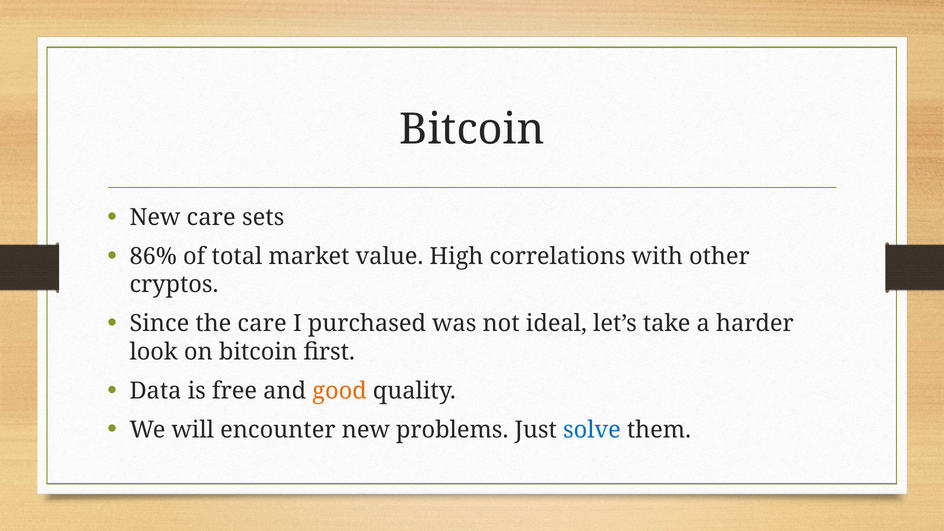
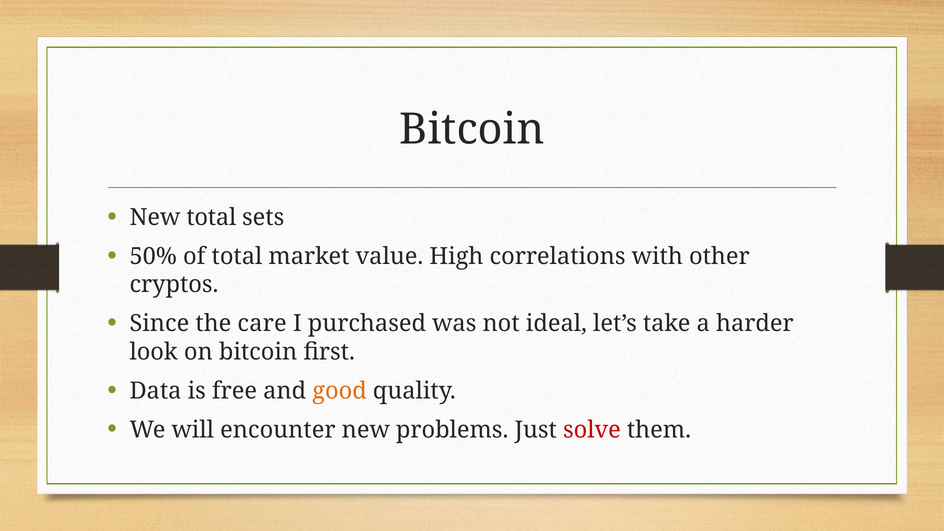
New care: care -> total
86%: 86% -> 50%
solve colour: blue -> red
